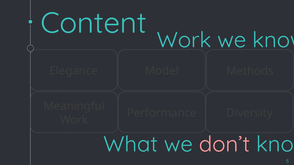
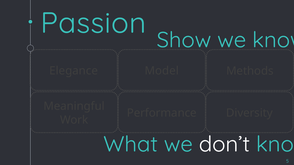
Content: Content -> Passion
Work at (184, 40): Work -> Show
don’t colour: pink -> white
